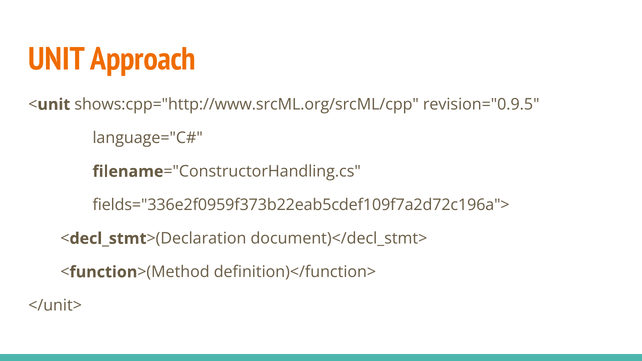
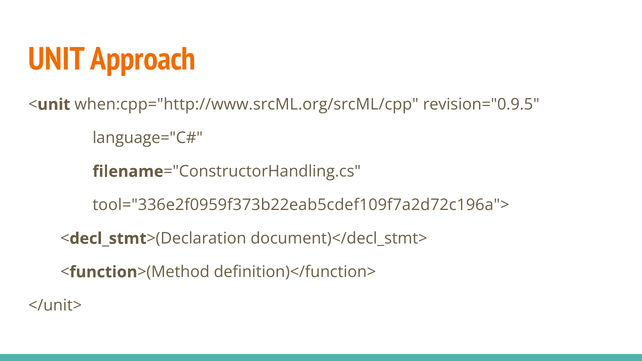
shows:cpp="http://www.srcML.org/srcML/cpp: shows:cpp="http://www.srcML.org/srcML/cpp -> when:cpp="http://www.srcML.org/srcML/cpp
fields="336e2f0959f373b22eab5cdef109f7a2d72c196a">: fields="336e2f0959f373b22eab5cdef109f7a2d72c196a"> -> tool="336e2f0959f373b22eab5cdef109f7a2d72c196a">
